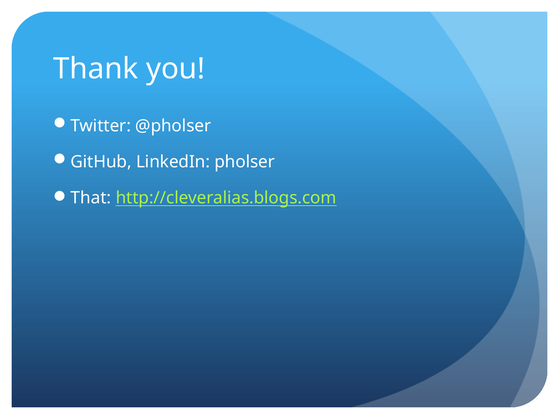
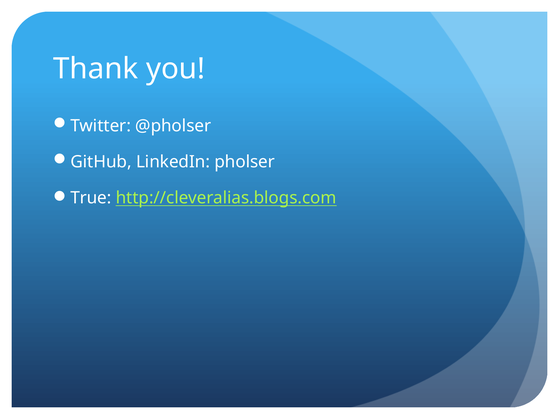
That: That -> True
